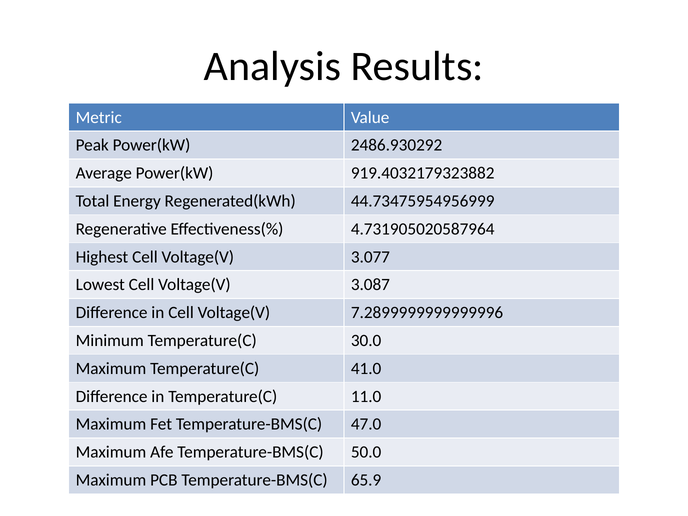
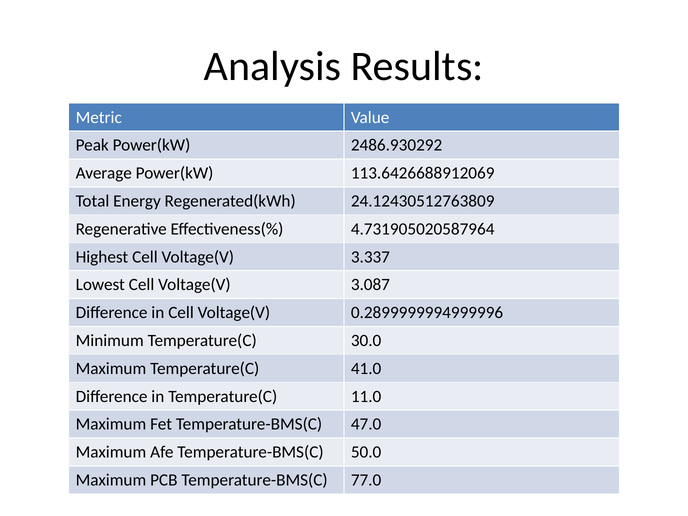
919.4032179323882: 919.4032179323882 -> 113.6426688912069
44.73475954956999: 44.73475954956999 -> 24.12430512763809
3.077: 3.077 -> 3.337
7.2899999999999996: 7.2899999999999996 -> 0.2899999994999996
65.9: 65.9 -> 77.0
